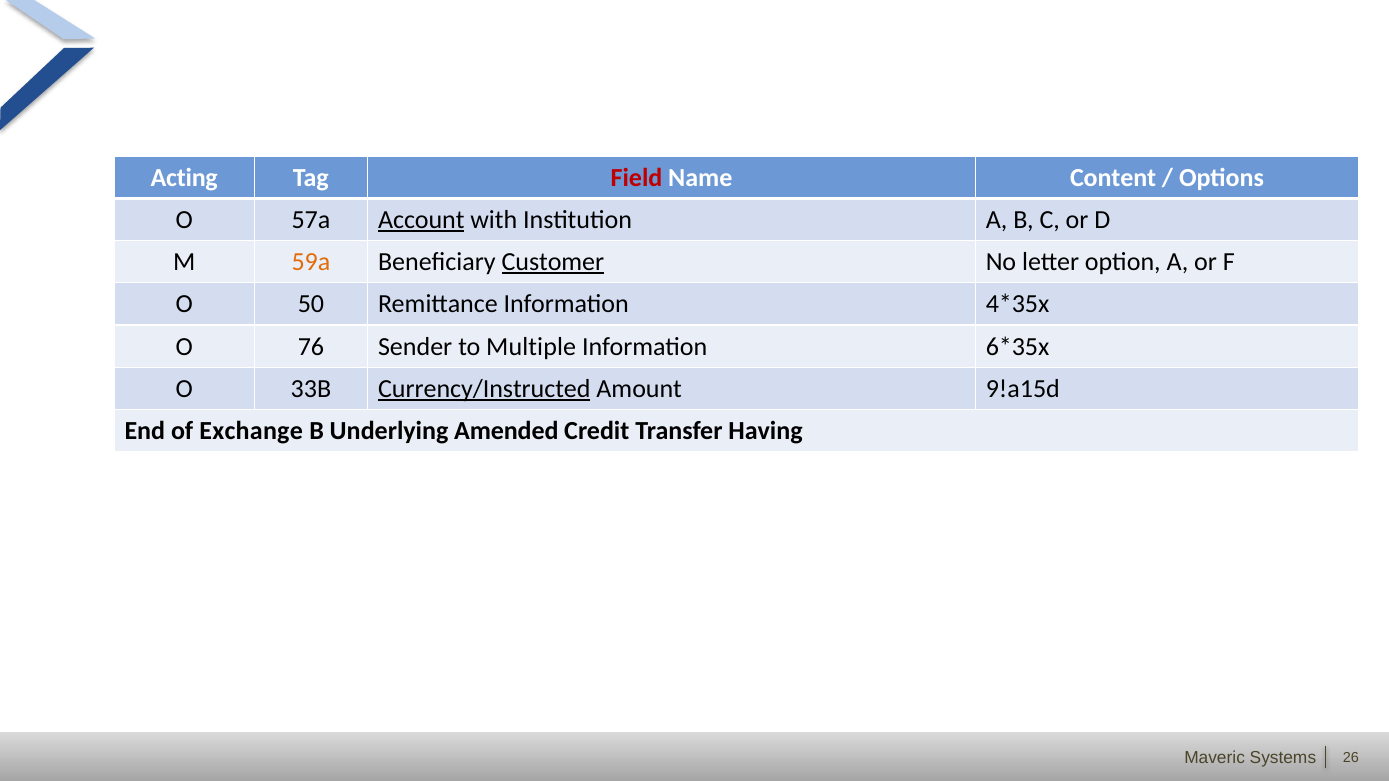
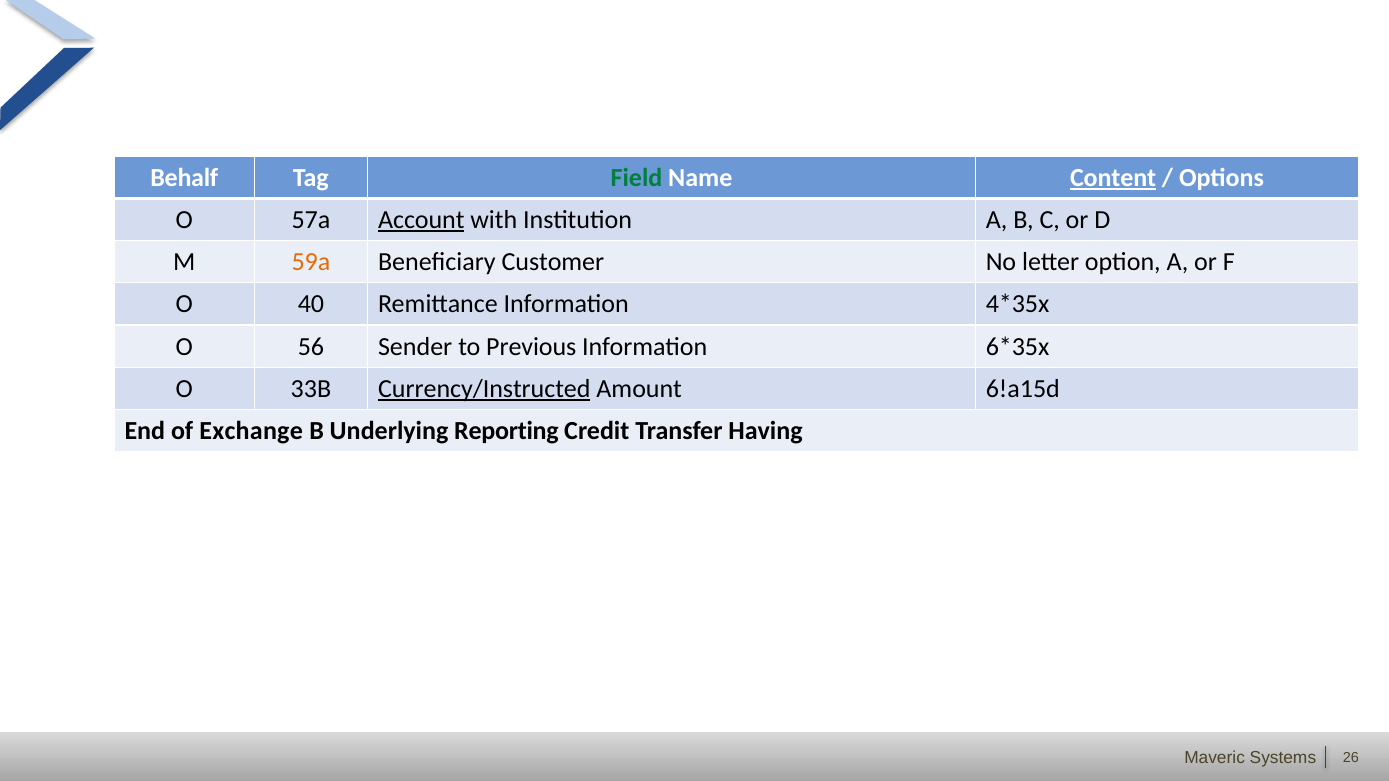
Acting: Acting -> Behalf
Field colour: red -> green
Content underline: none -> present
Customer underline: present -> none
50: 50 -> 40
76: 76 -> 56
Multiple: Multiple -> Previous
9!a15d: 9!a15d -> 6!a15d
Amended: Amended -> Reporting
